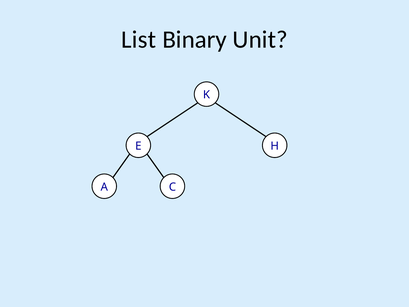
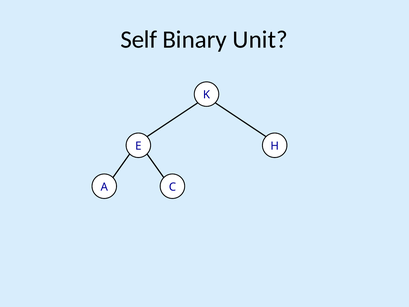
List: List -> Self
